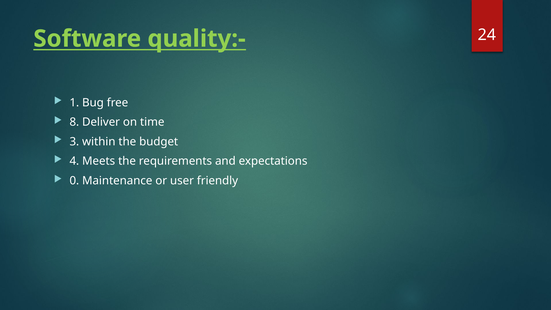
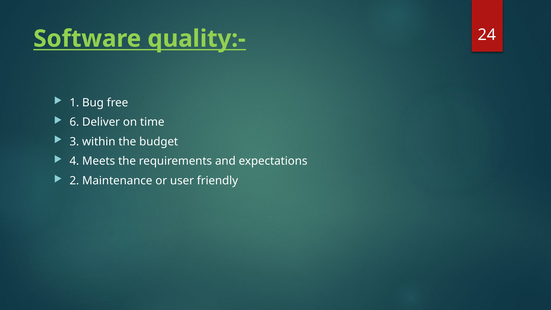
8: 8 -> 6
0: 0 -> 2
